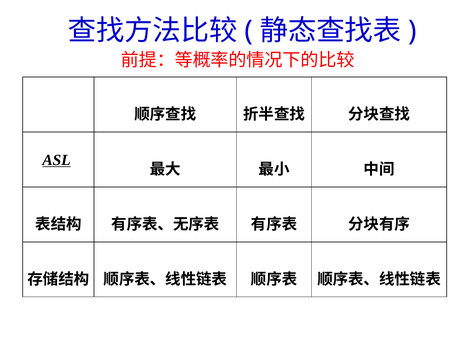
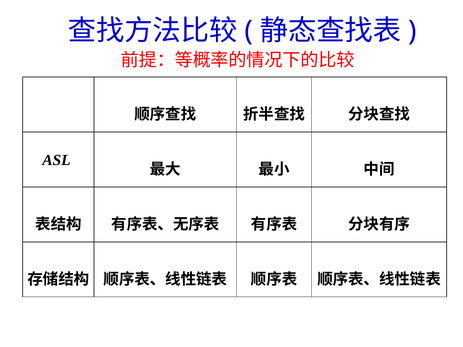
ASL underline: present -> none
